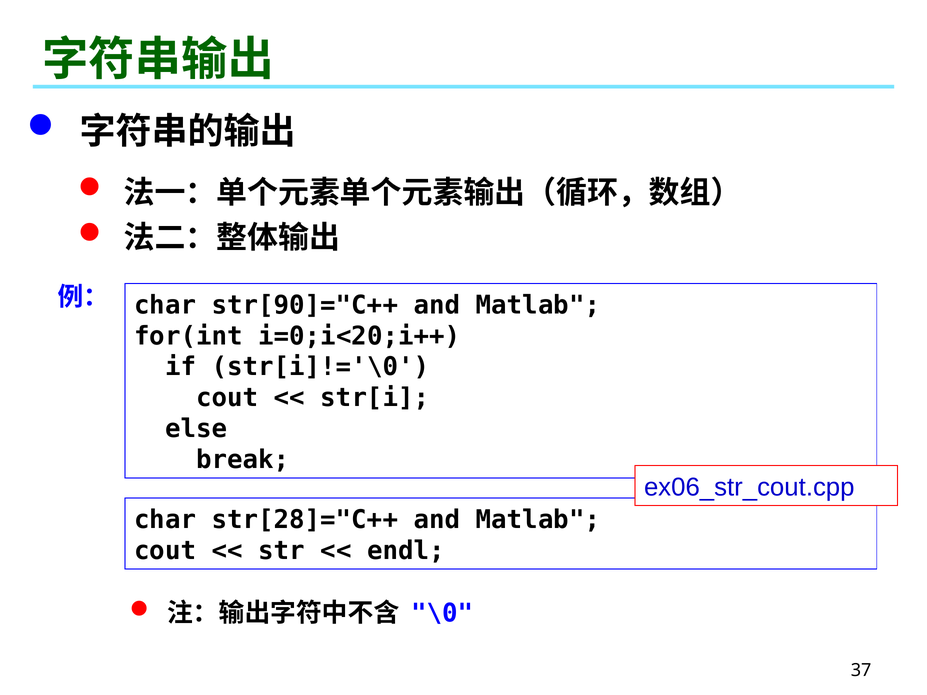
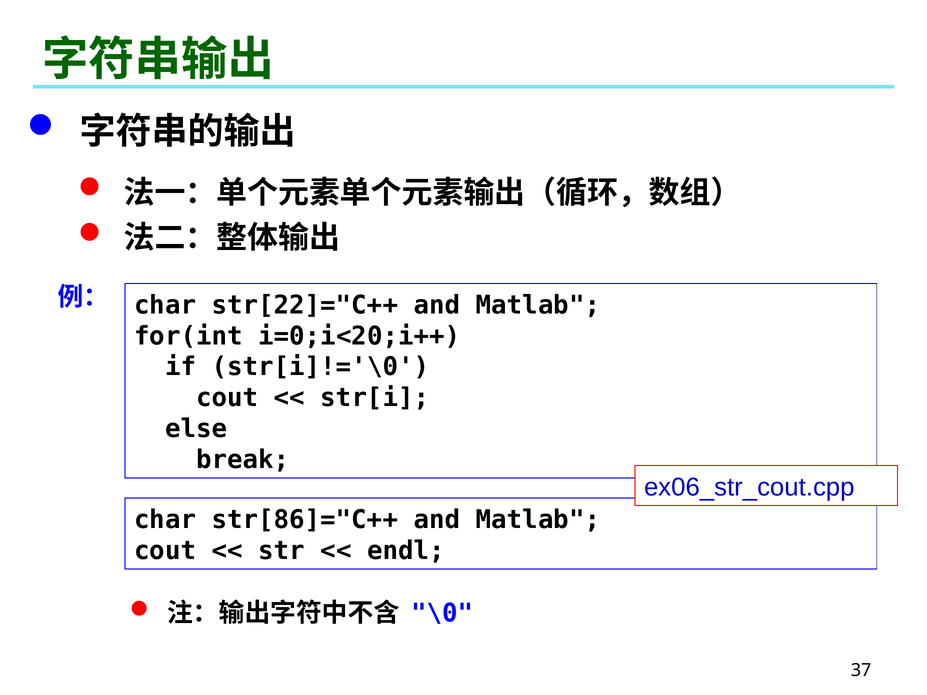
str[90]="C++: str[90]="C++ -> str[22]="C++
str[28]="C++: str[28]="C++ -> str[86]="C++
